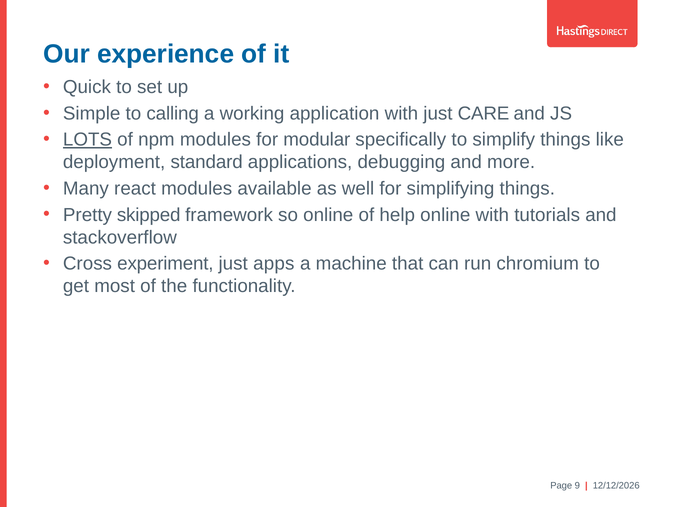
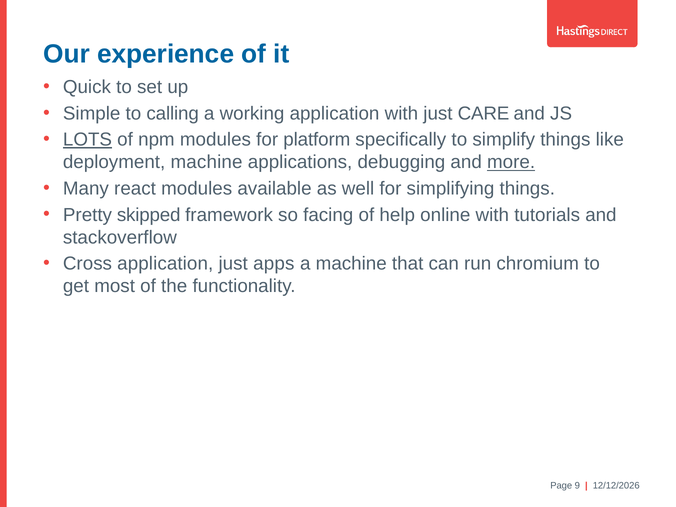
modular: modular -> platform
deployment standard: standard -> machine
more underline: none -> present
so online: online -> facing
Cross experiment: experiment -> application
